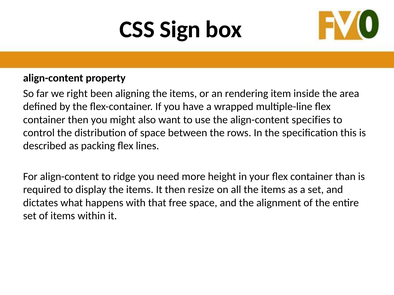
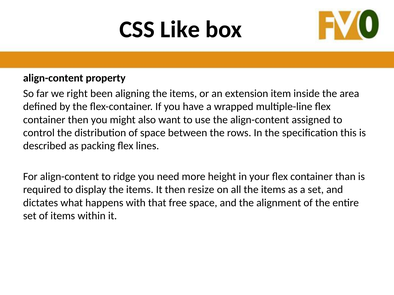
Sign: Sign -> Like
rendering: rendering -> extension
specifies: specifies -> assigned
